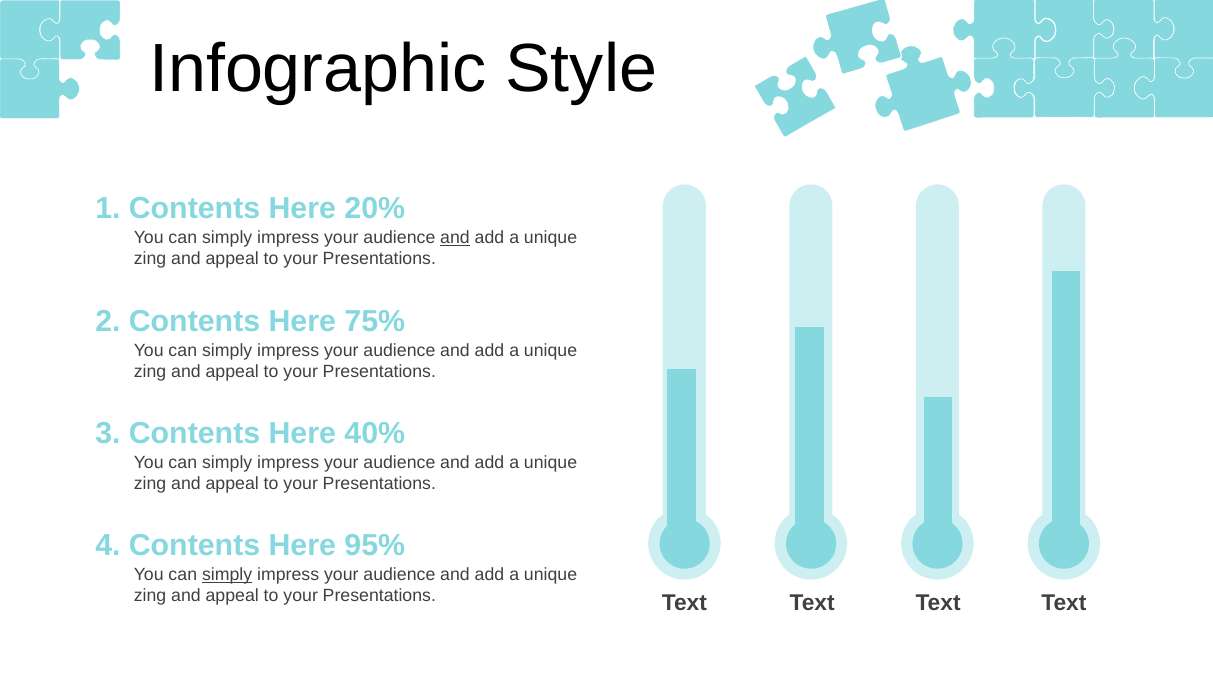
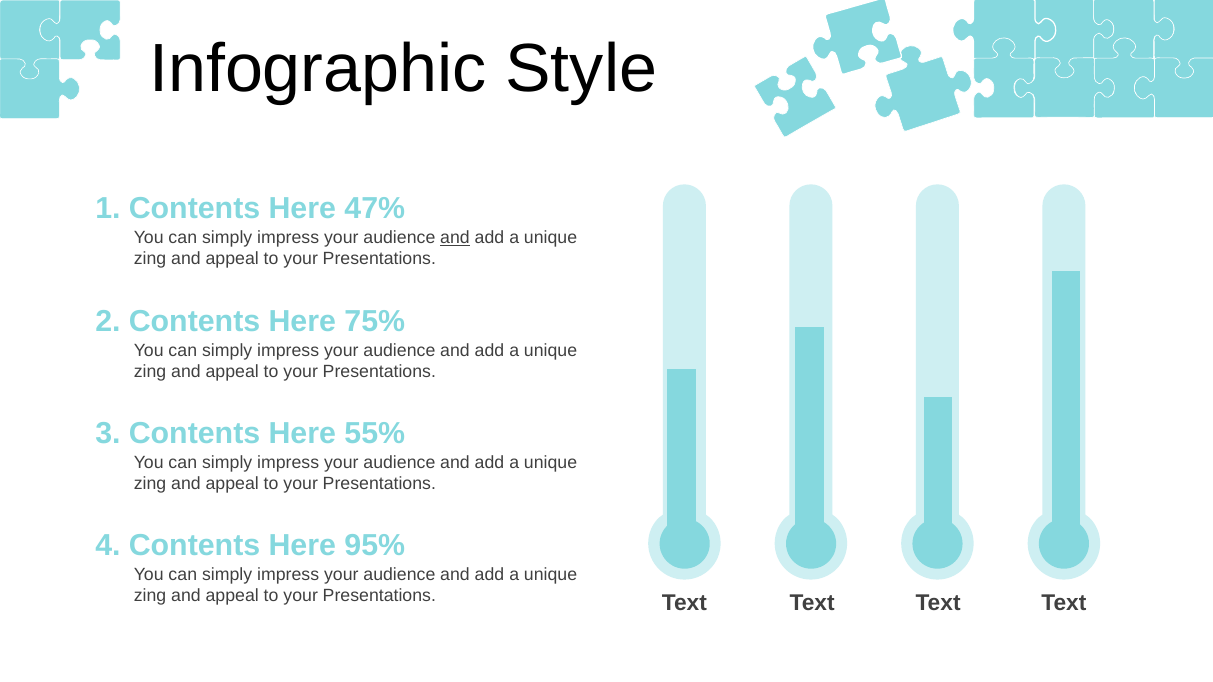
20%: 20% -> 47%
40%: 40% -> 55%
simply at (227, 575) underline: present -> none
